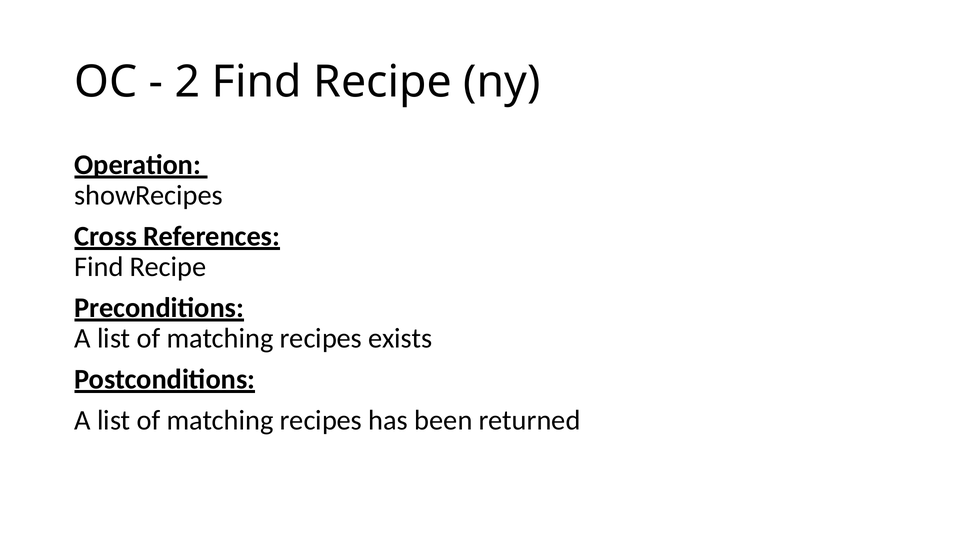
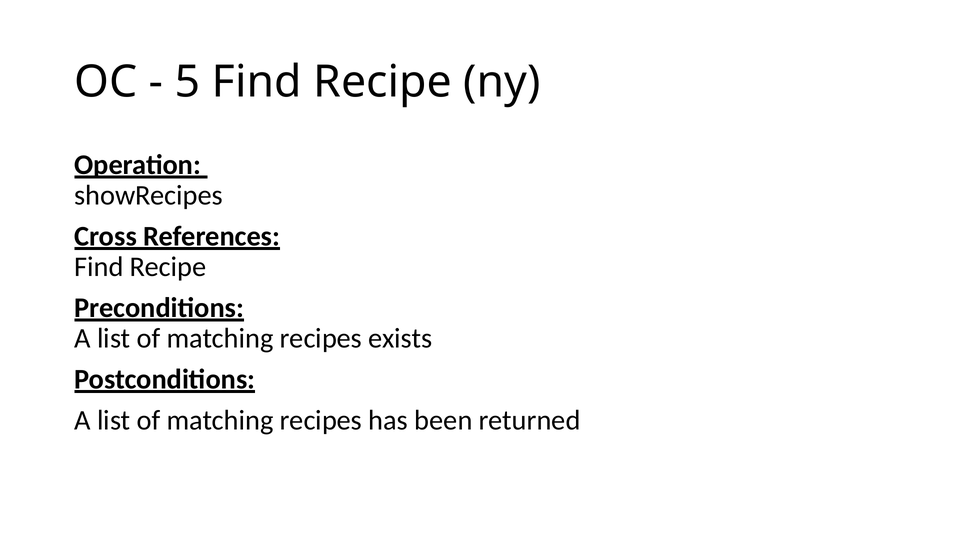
2: 2 -> 5
